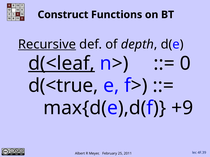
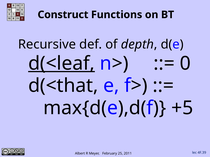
Recursive underline: present -> none
d(<true: d(<true -> d(<that
+9: +9 -> +5
